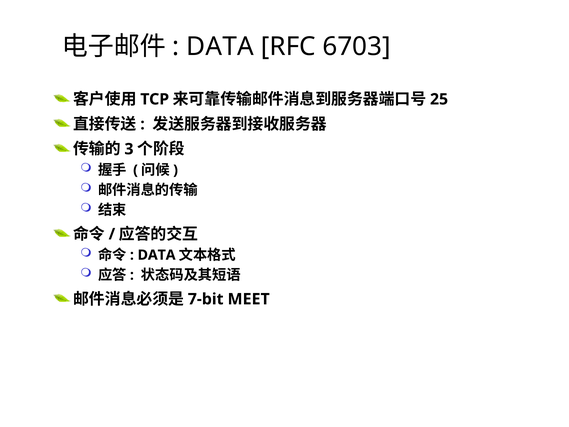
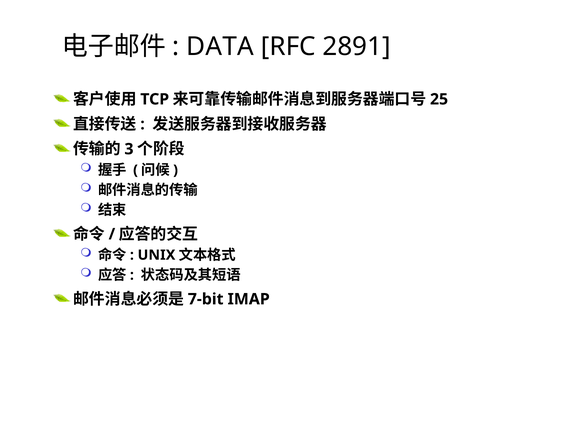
6703: 6703 -> 2891
DATA at (157, 255): DATA -> UNIX
MEET: MEET -> IMAP
